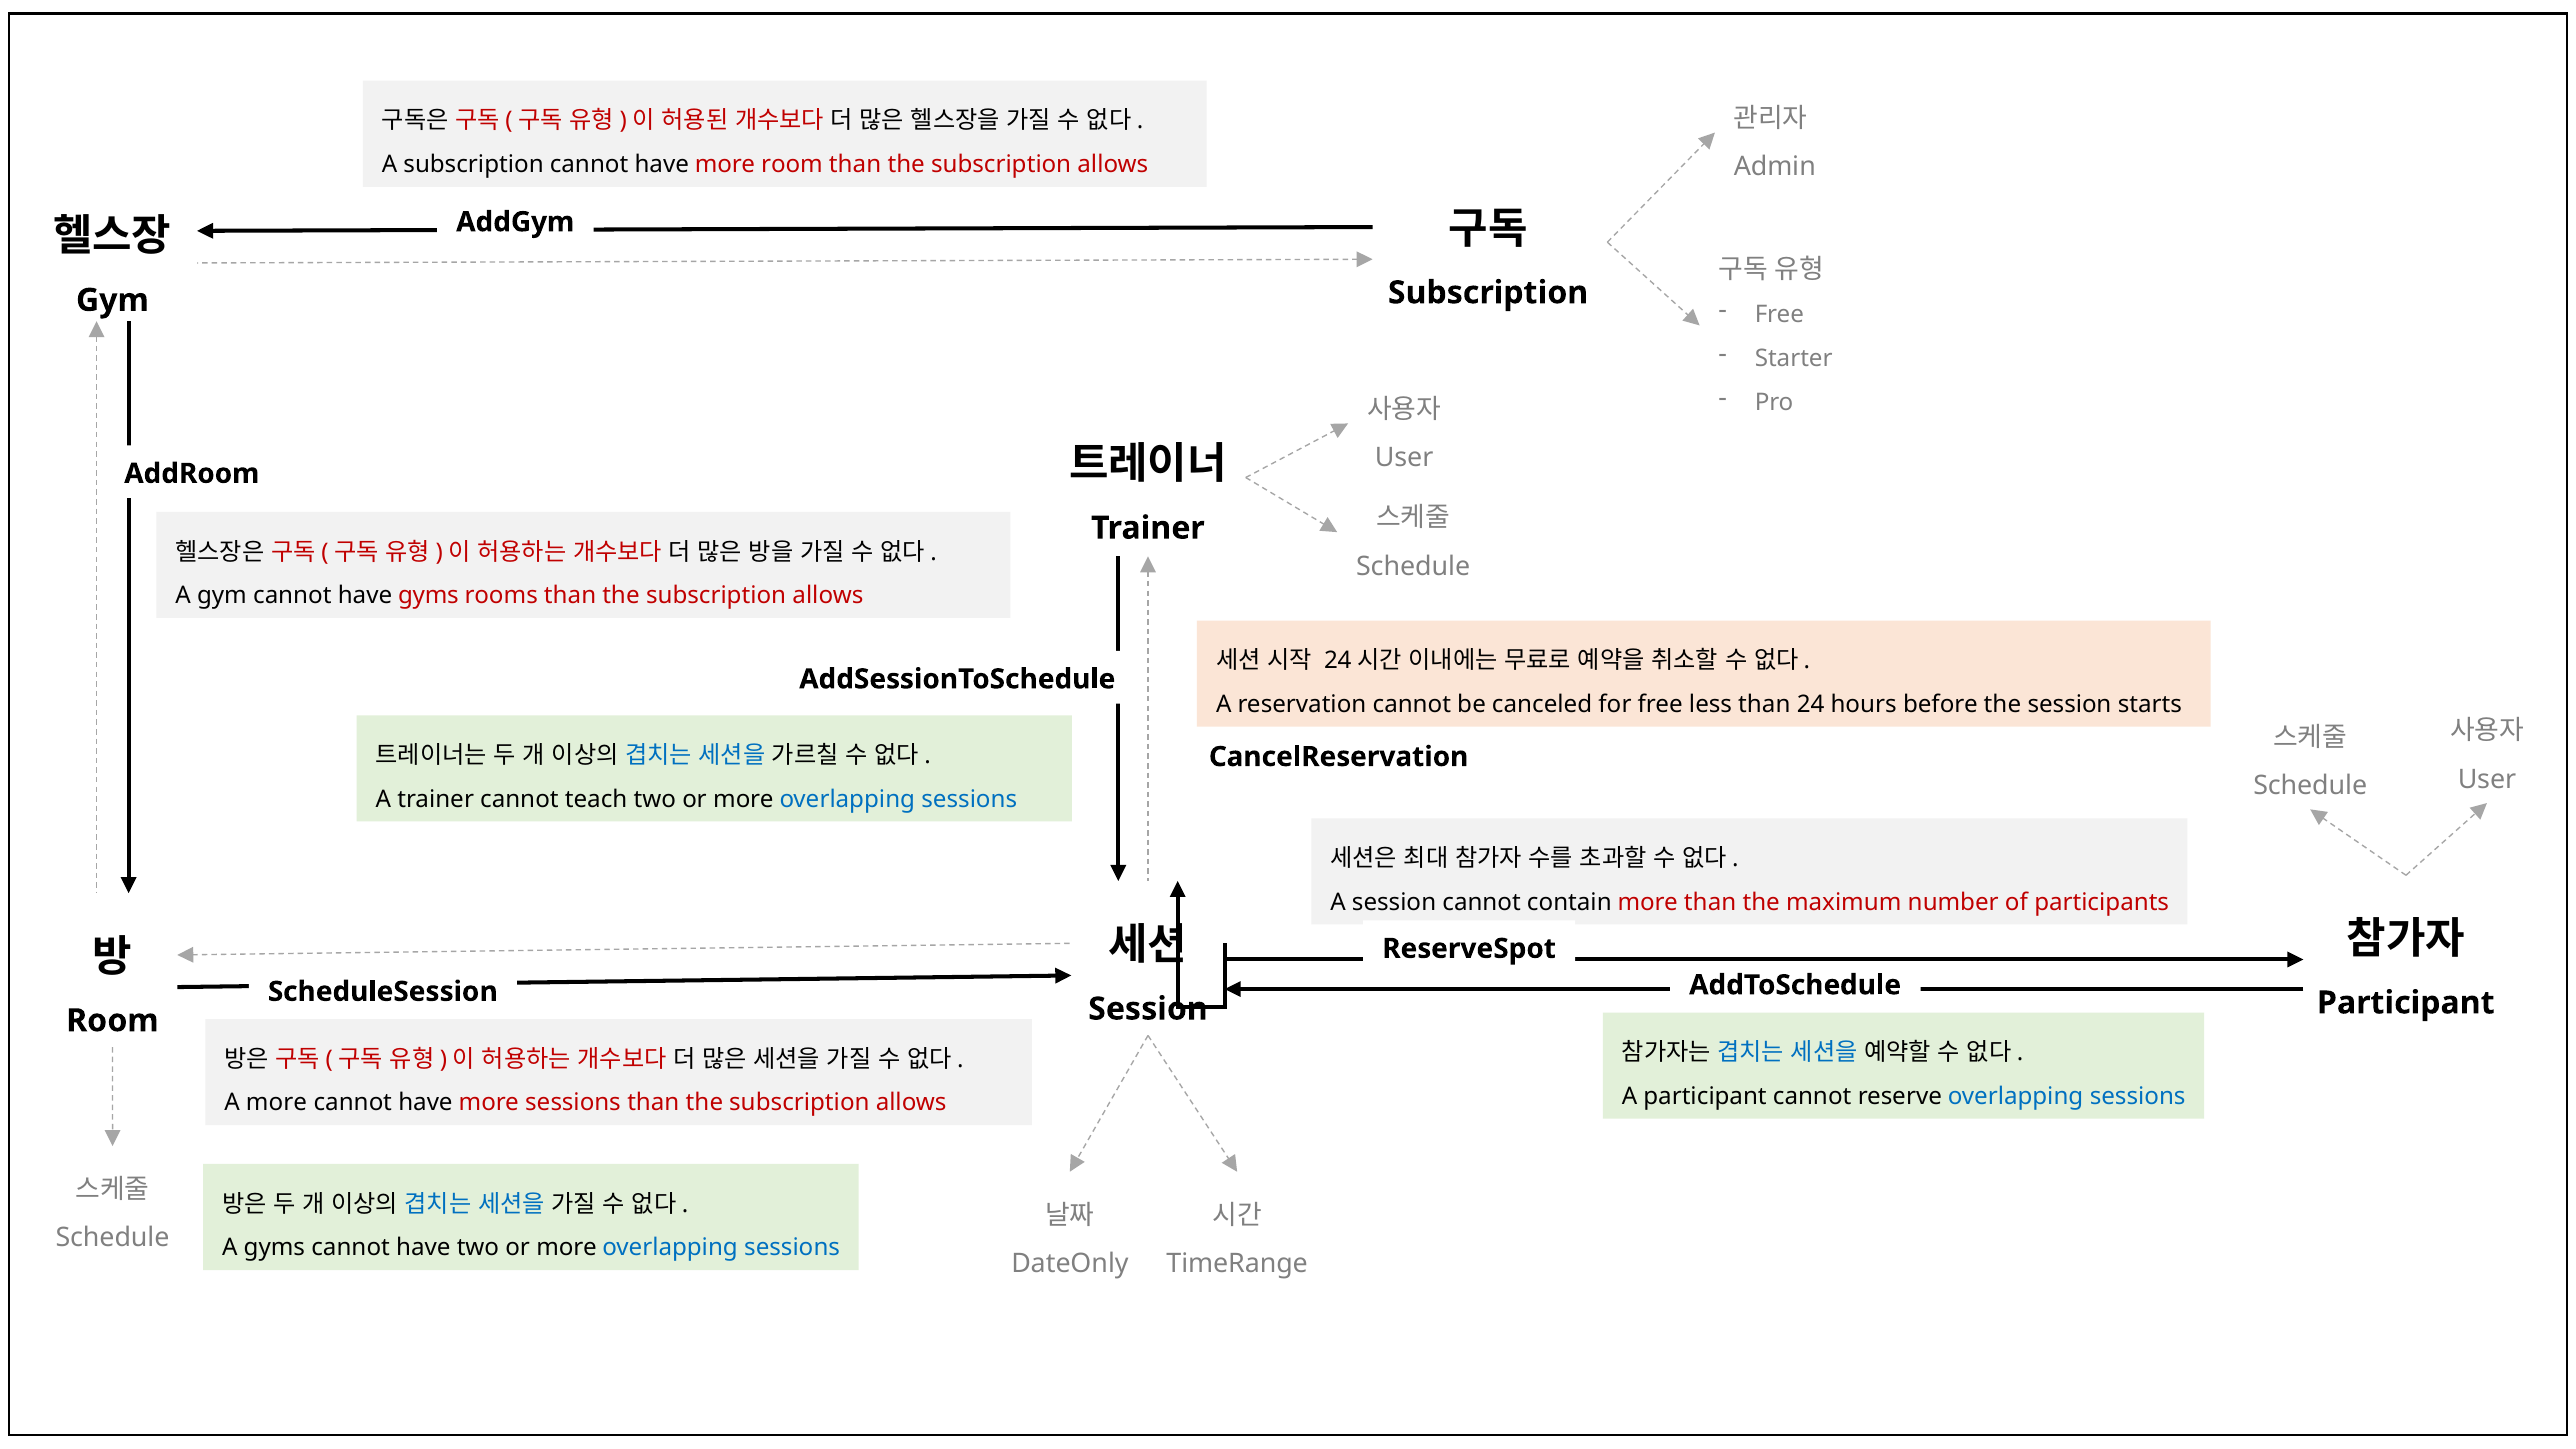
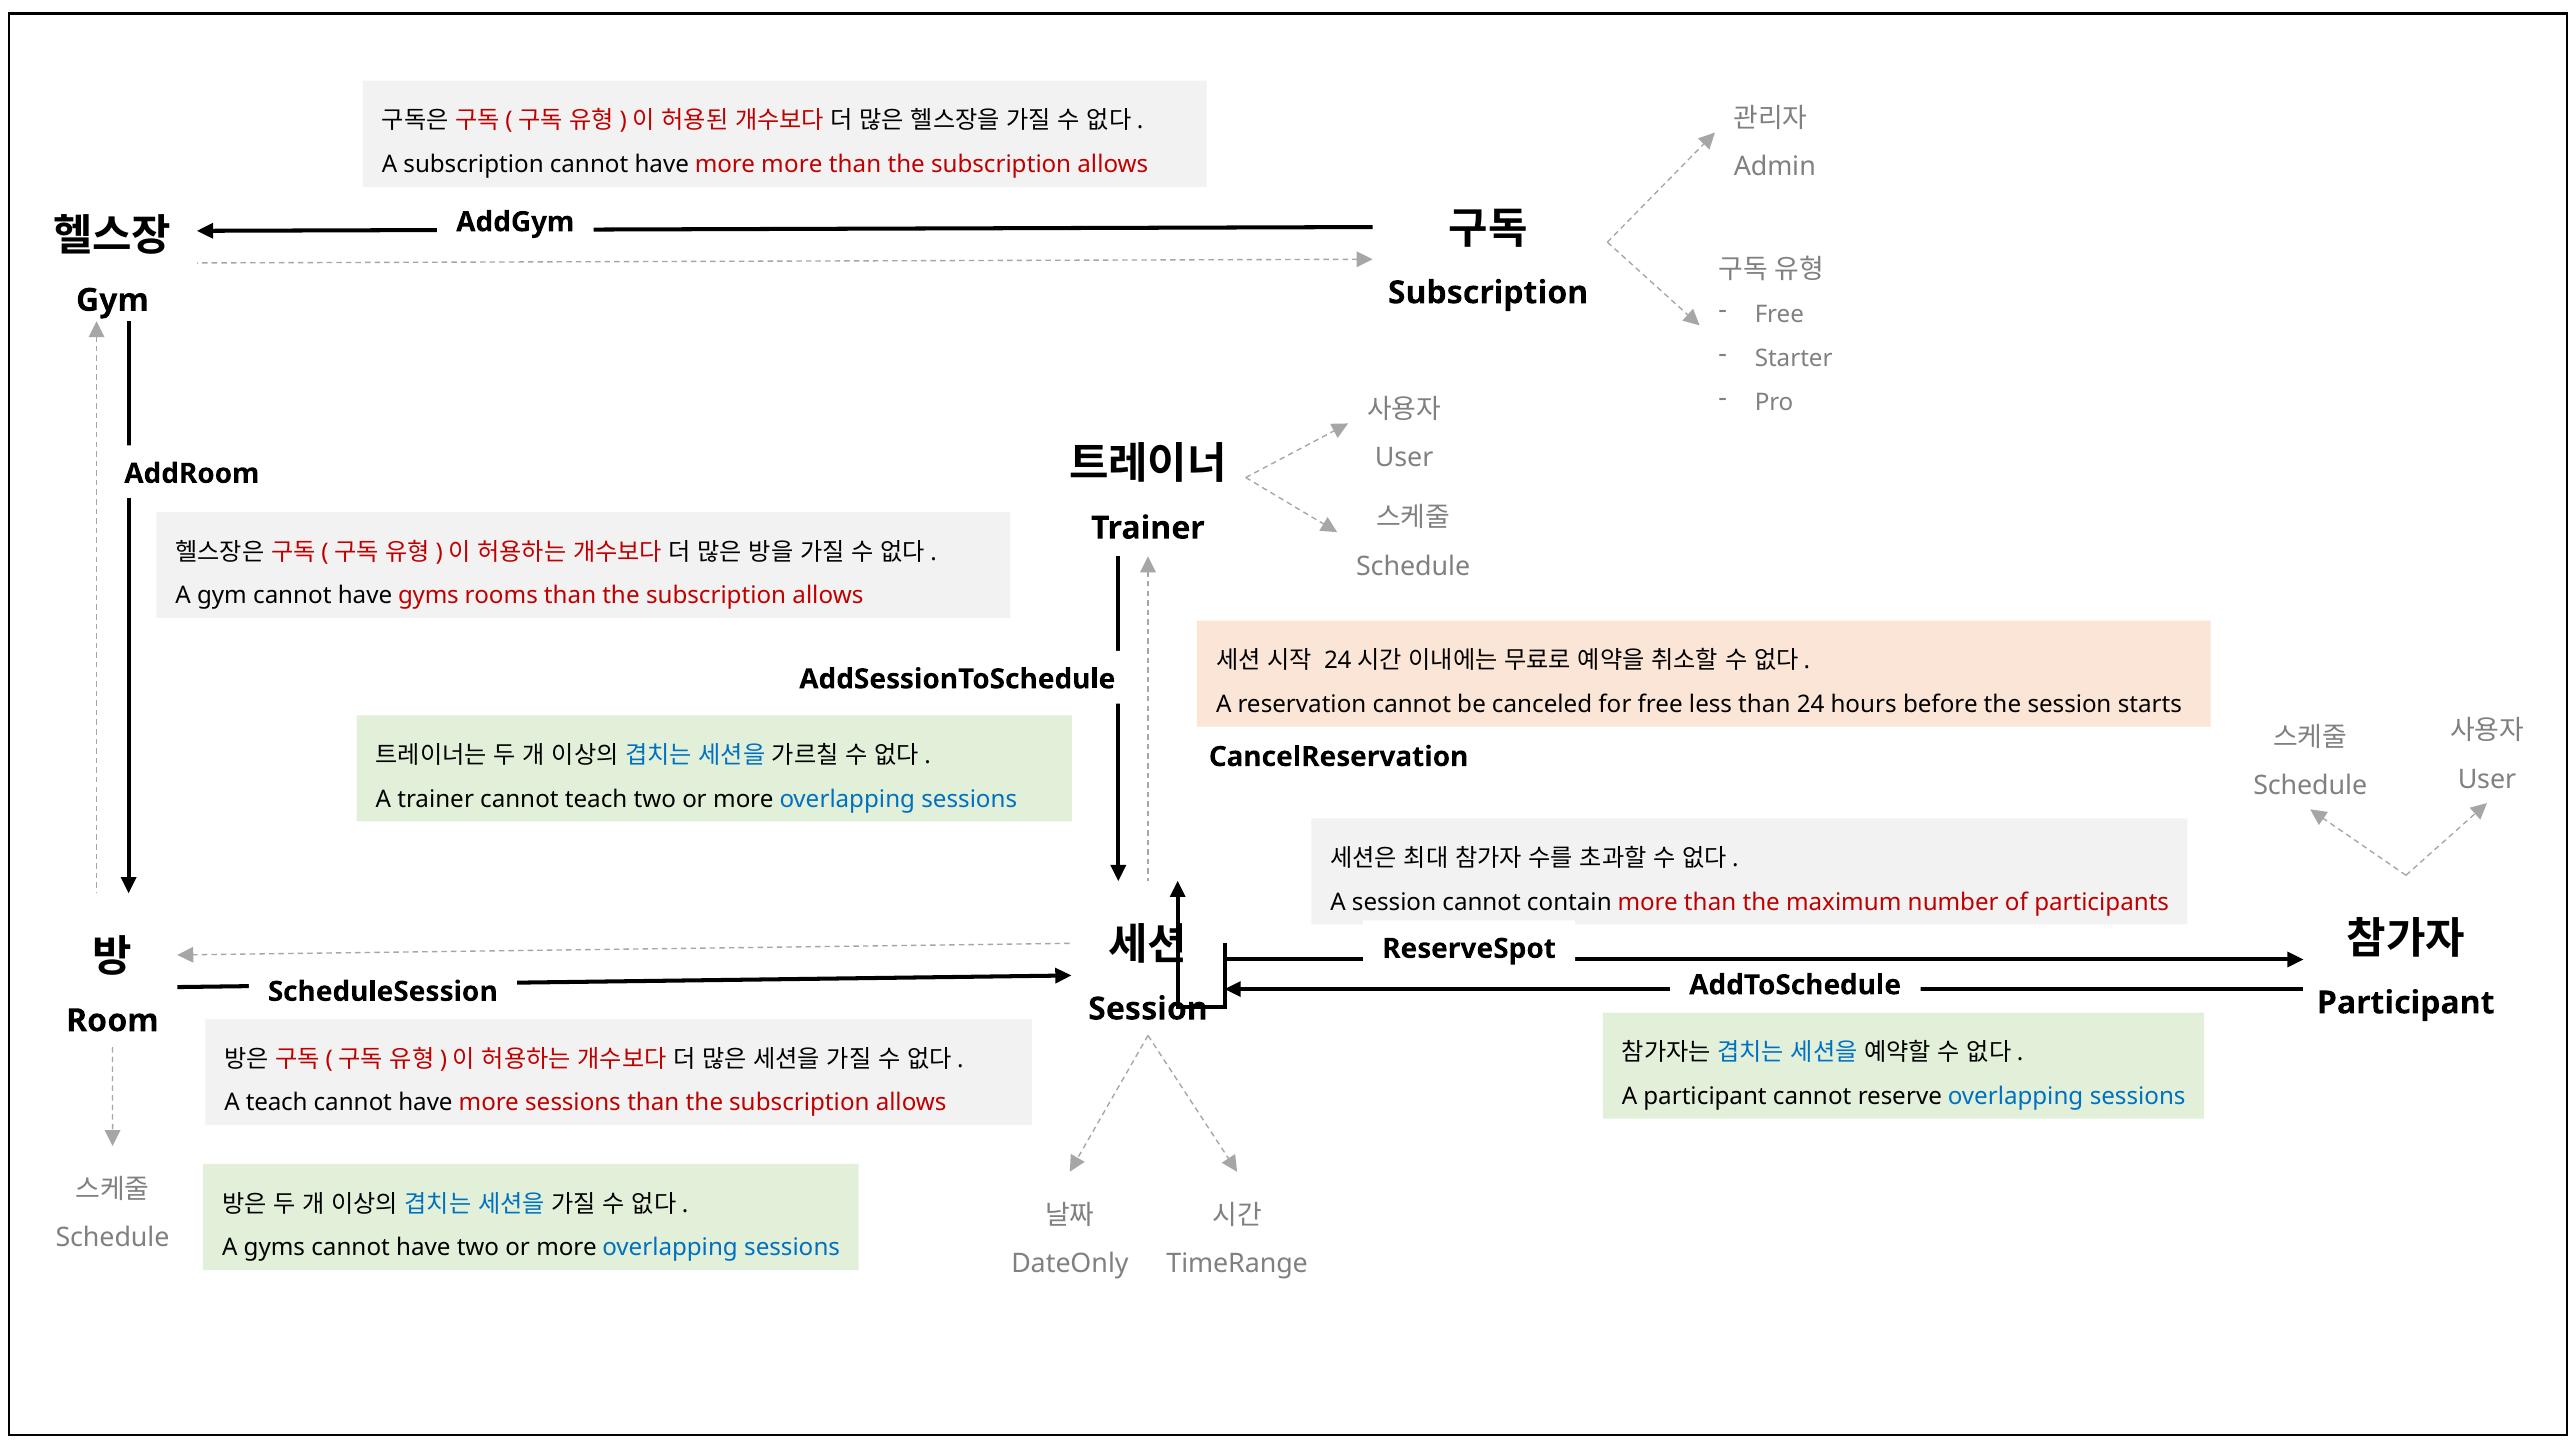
more room: room -> more
A more: more -> teach
